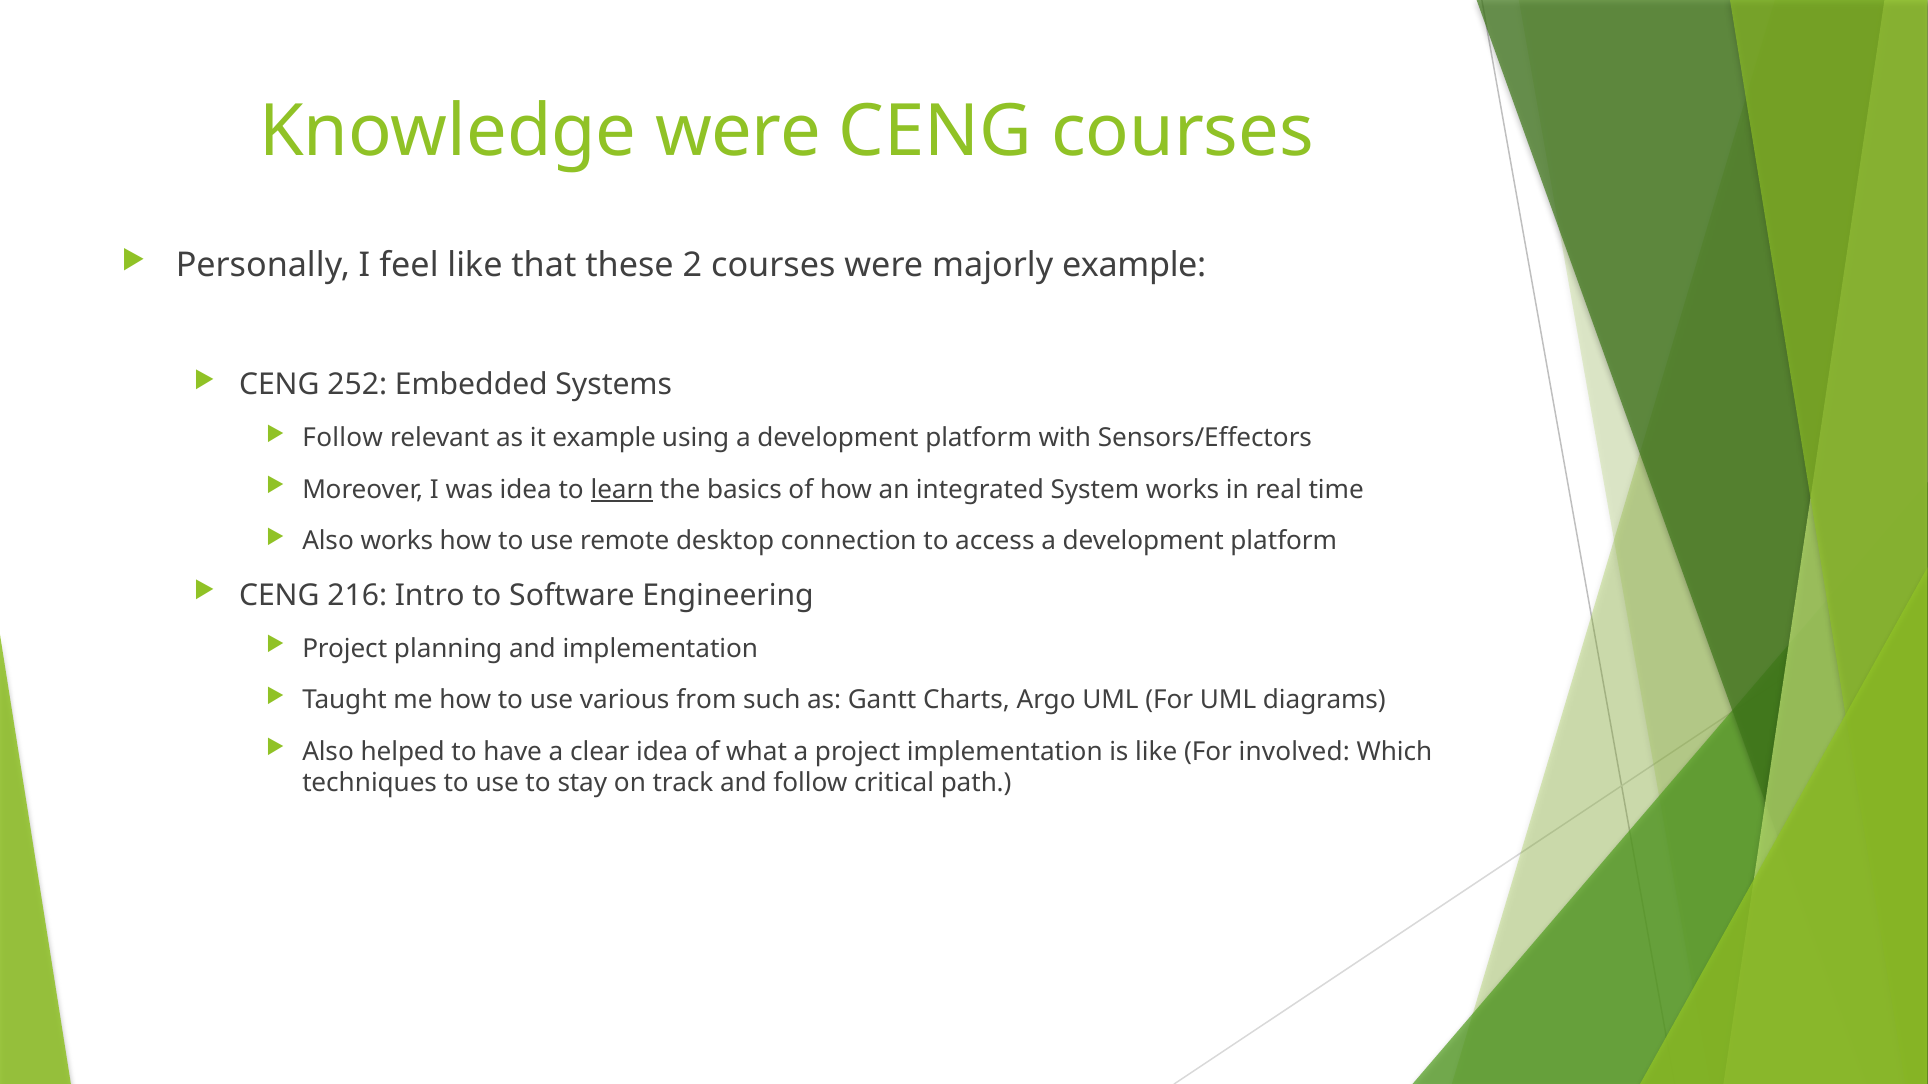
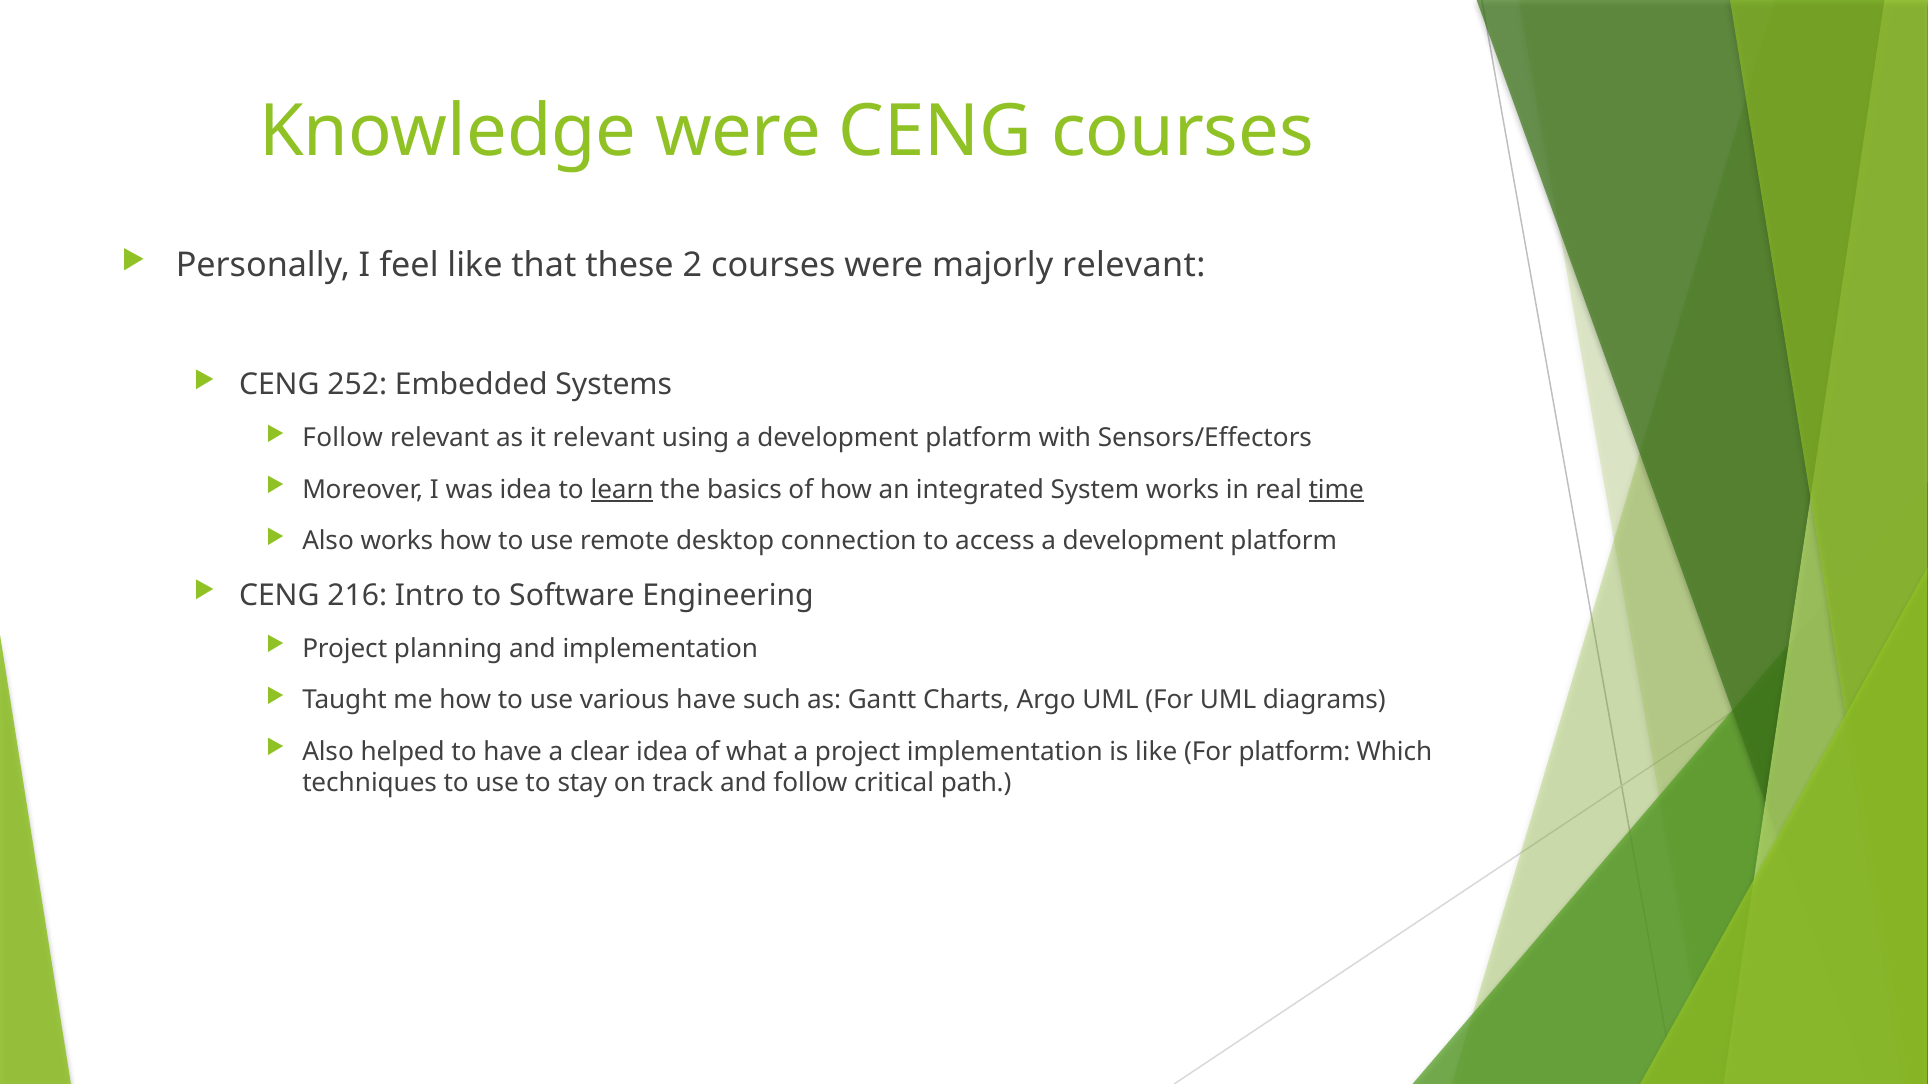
majorly example: example -> relevant
it example: example -> relevant
time underline: none -> present
various from: from -> have
For involved: involved -> platform
